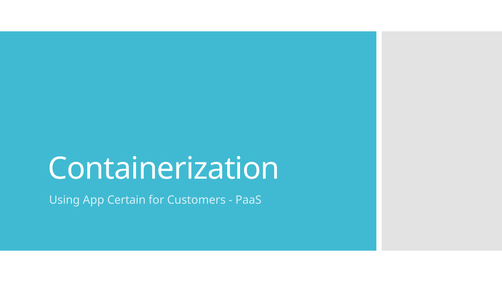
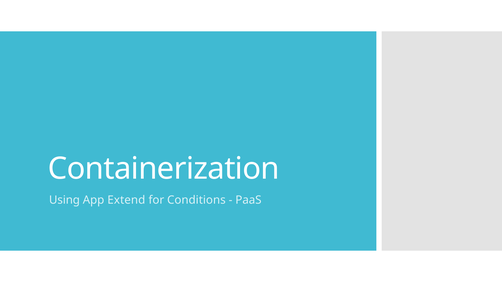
Certain: Certain -> Extend
Customers: Customers -> Conditions
